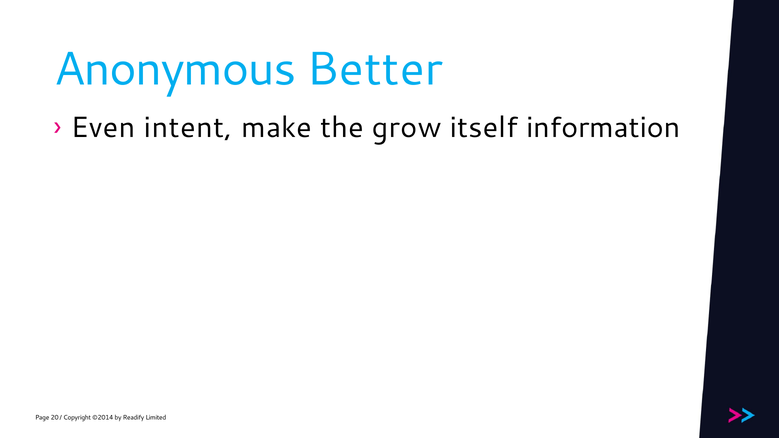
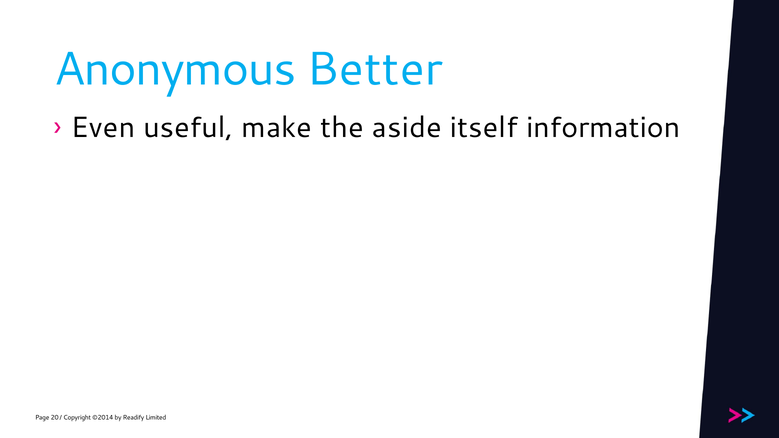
intent: intent -> useful
grow: grow -> aside
